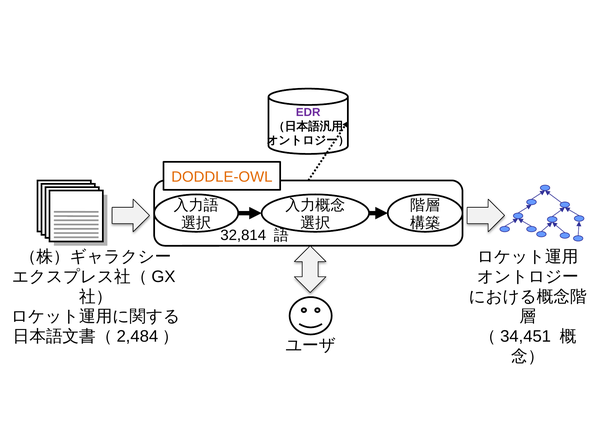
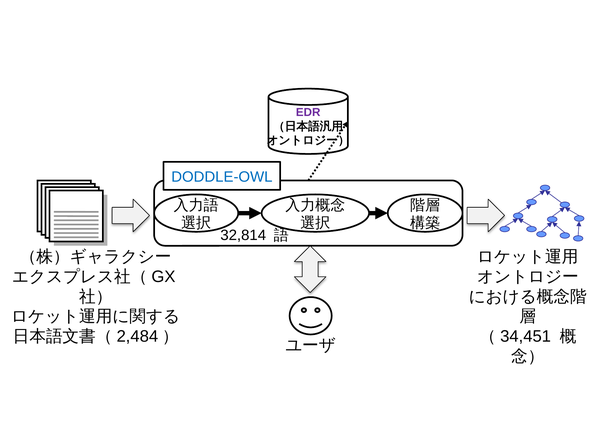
DODDLE-OWL colour: orange -> blue
